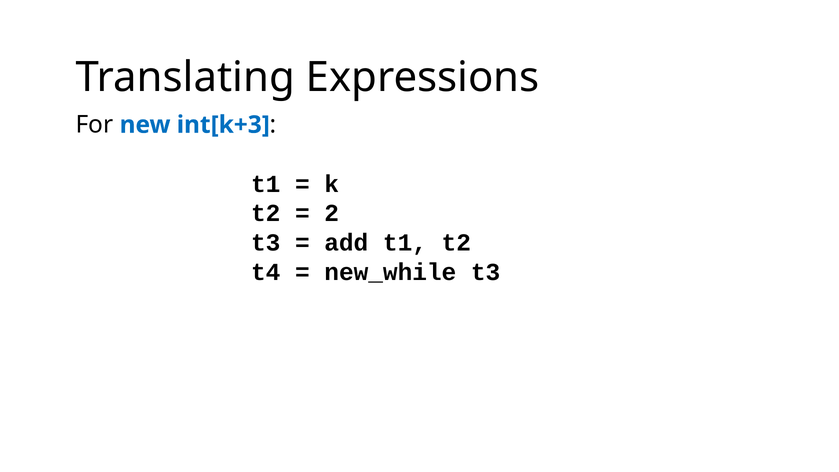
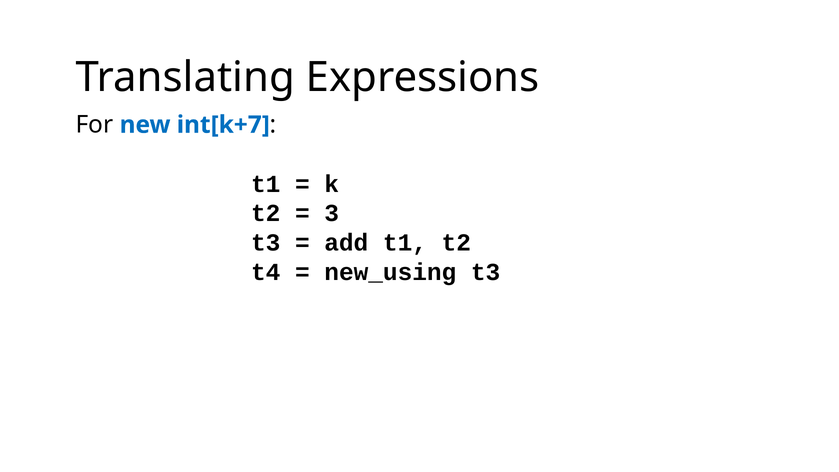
int[k+3: int[k+3 -> int[k+7
2: 2 -> 3
new_while: new_while -> new_using
